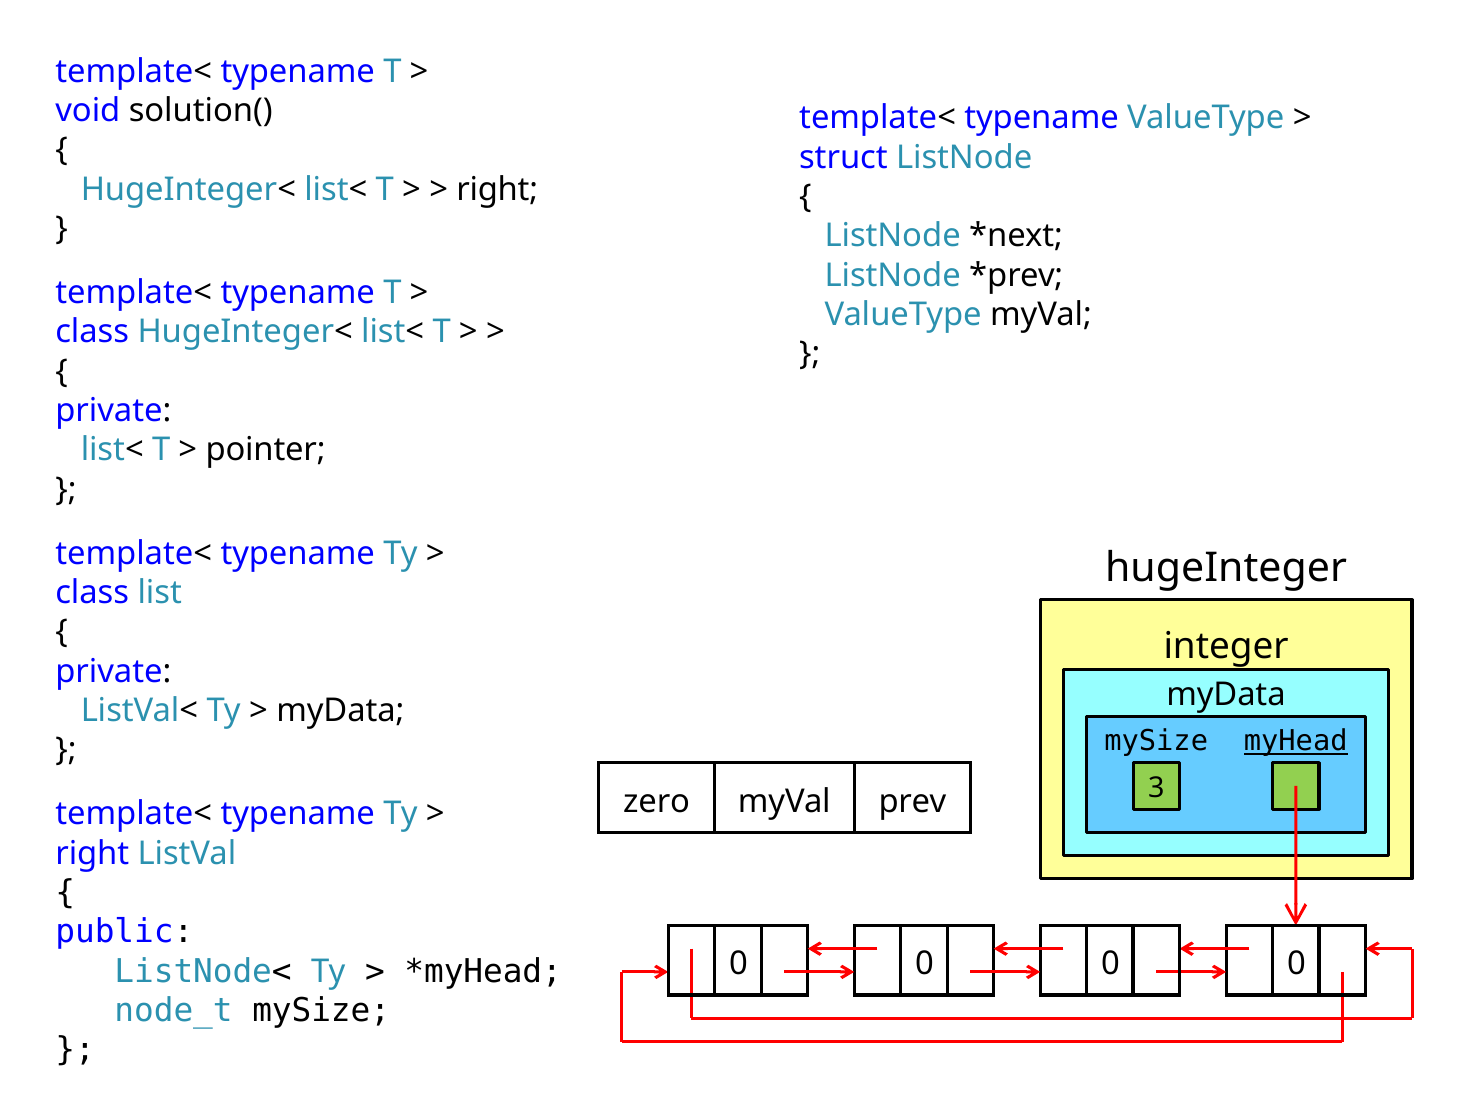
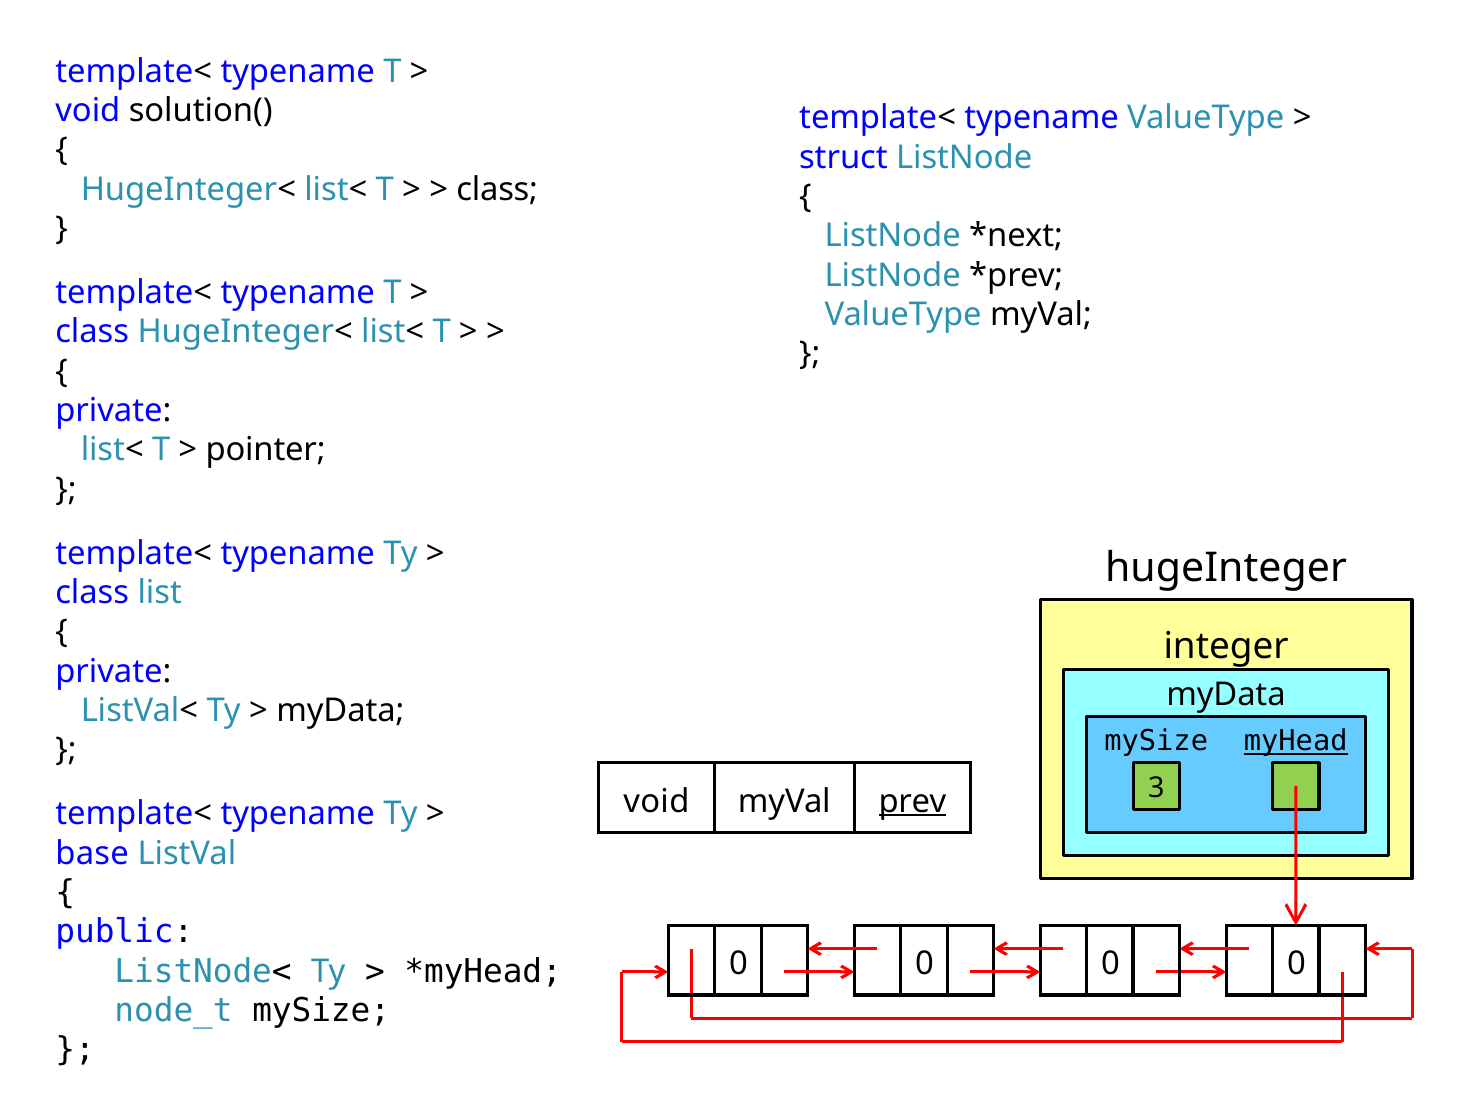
right at (497, 189): right -> class
zero at (657, 801): zero -> void
prev underline: none -> present
right at (92, 853): right -> base
